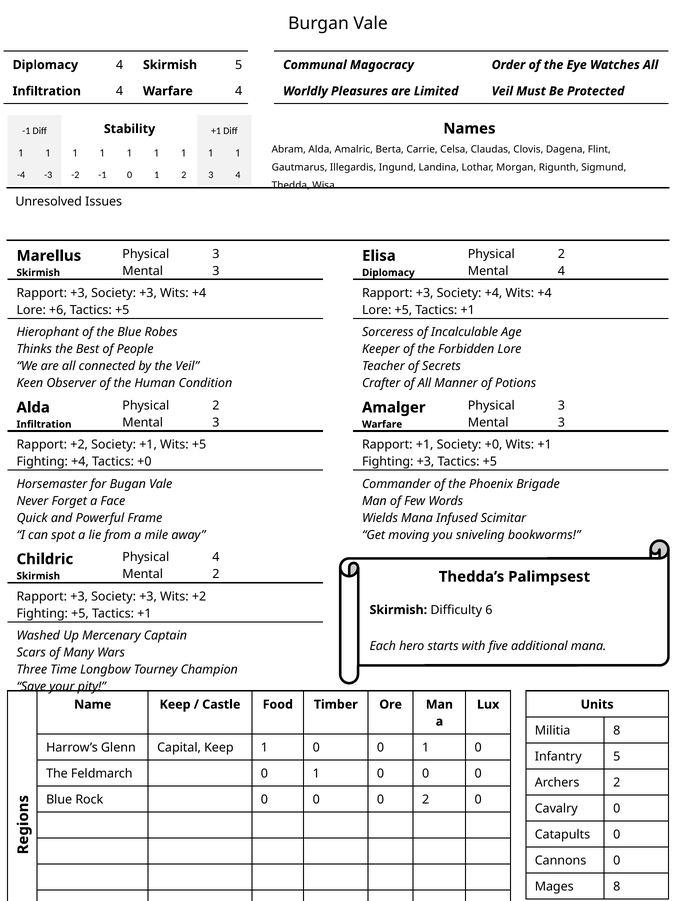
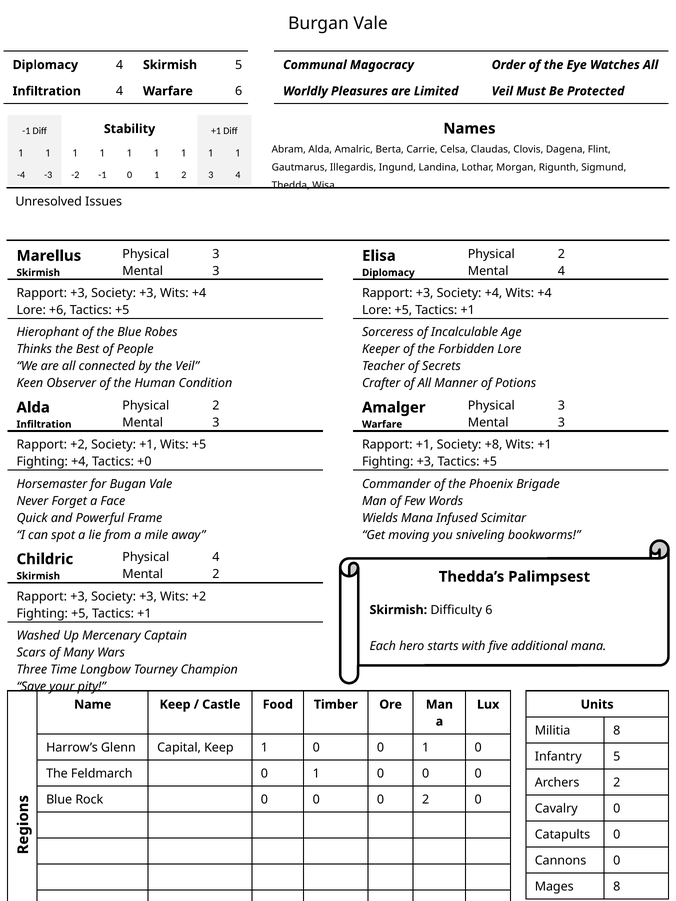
Warfare 4: 4 -> 6
Society +0: +0 -> +8
